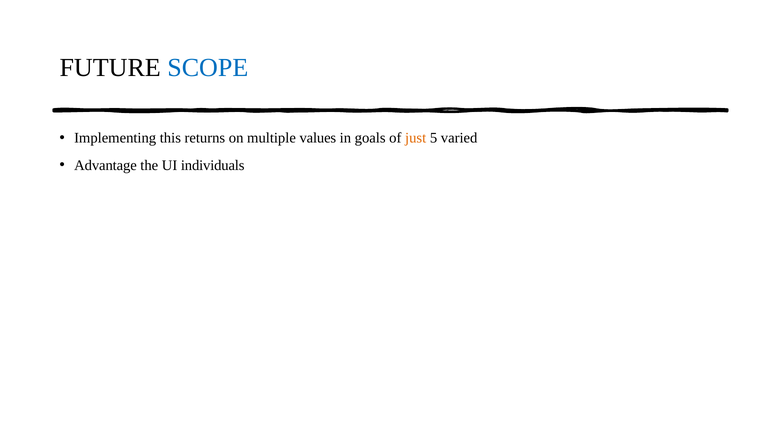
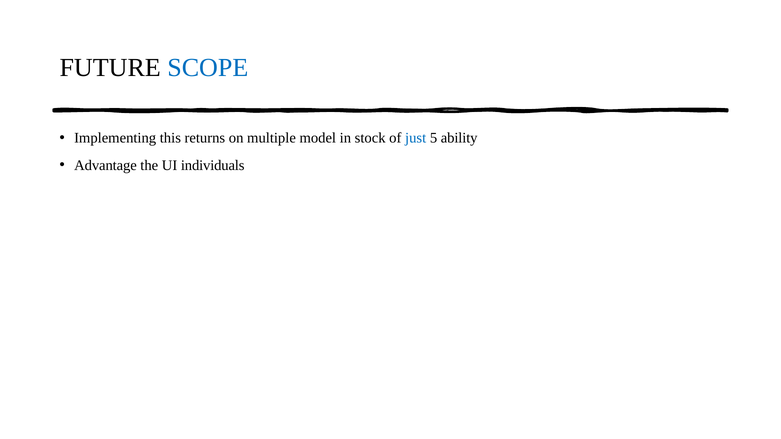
values: values -> model
goals: goals -> stock
just colour: orange -> blue
varied: varied -> ability
